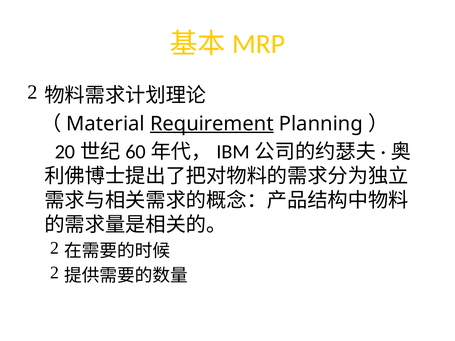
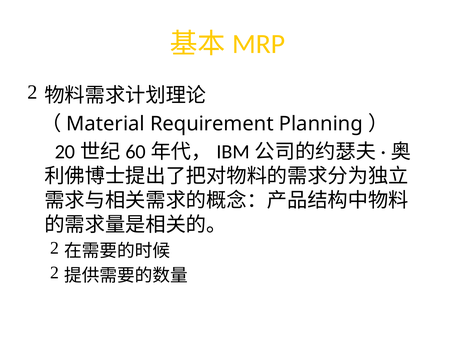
Requirement underline: present -> none
